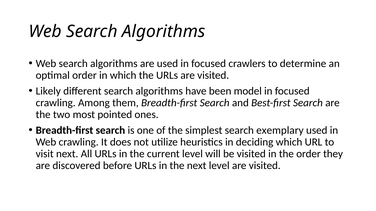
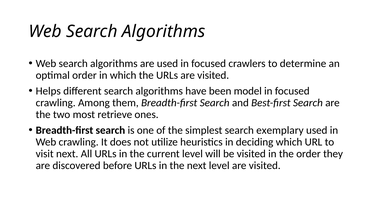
Likely: Likely -> Helps
pointed: pointed -> retrieve
